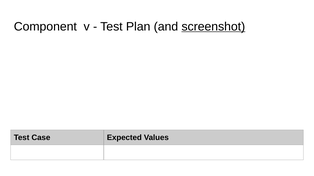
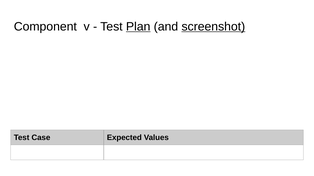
Plan underline: none -> present
